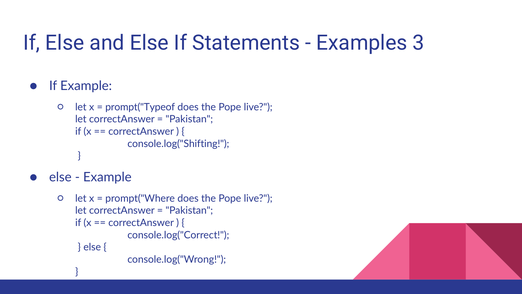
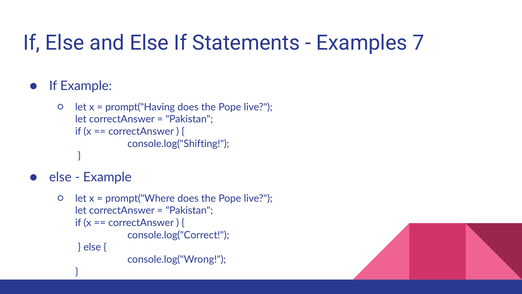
3: 3 -> 7
prompt("Typeof: prompt("Typeof -> prompt("Having
